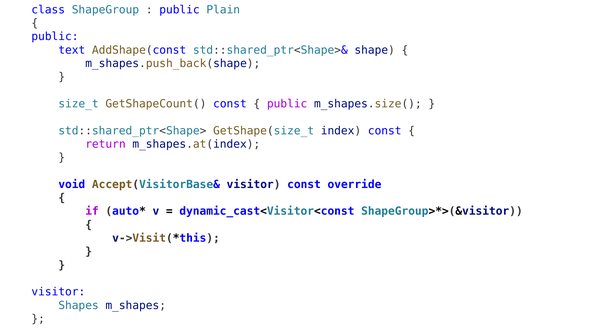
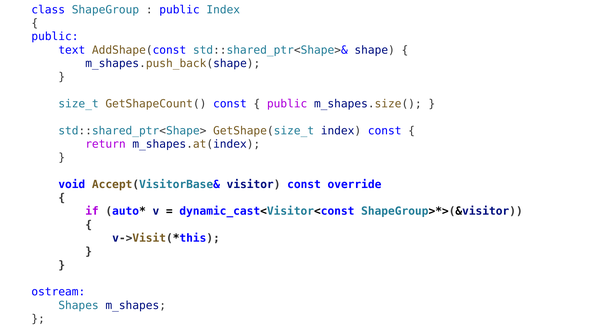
public Plain: Plain -> Index
visitor at (58, 292): visitor -> ostream
